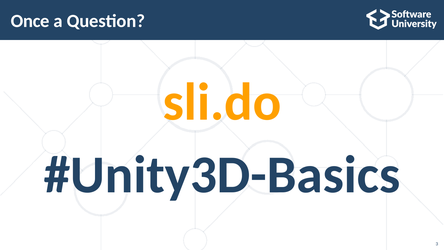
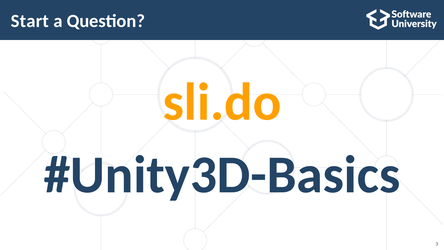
Once: Once -> Start
